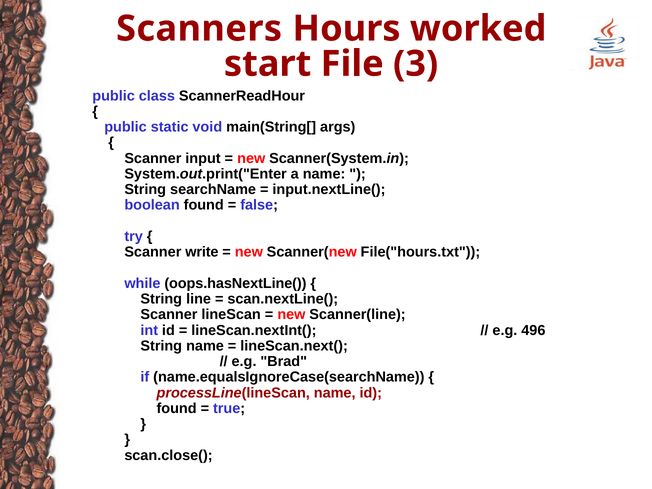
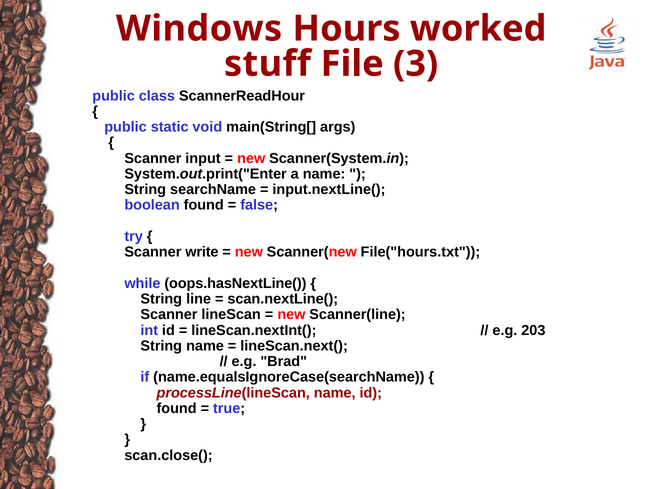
Scanners: Scanners -> Windows
start: start -> stuff
496: 496 -> 203
